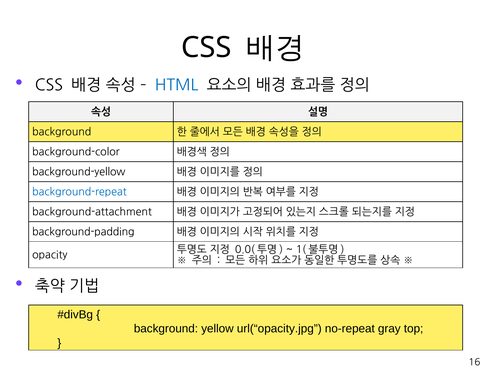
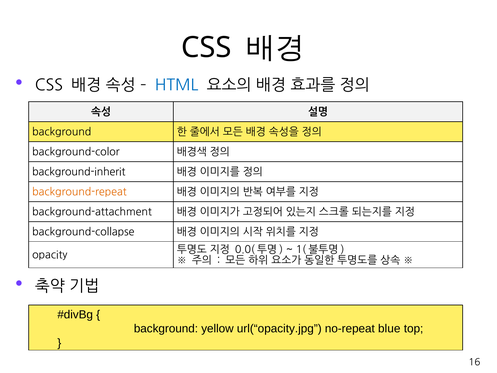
background-yellow: background-yellow -> background-inherit
background-repeat colour: blue -> orange
background-padding: background-padding -> background-collapse
gray: gray -> blue
